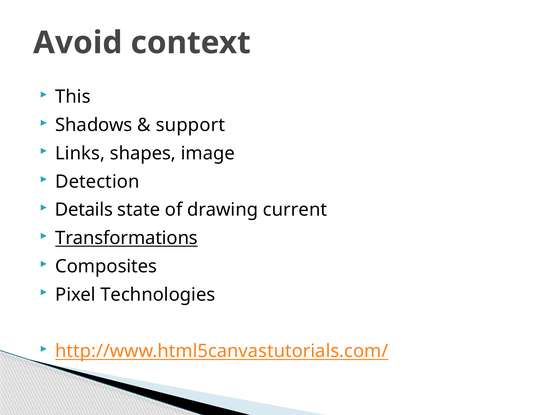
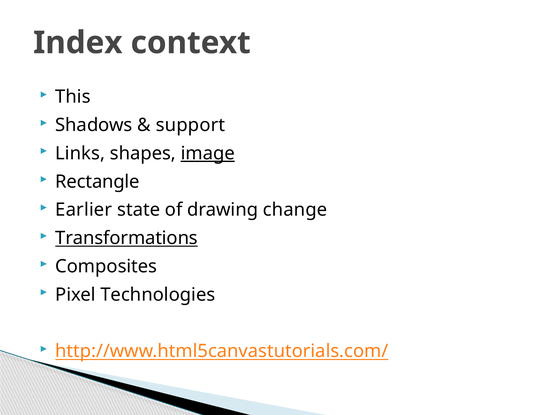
Avoid: Avoid -> Index
image underline: none -> present
Detection: Detection -> Rectangle
Details: Details -> Earlier
current: current -> change
